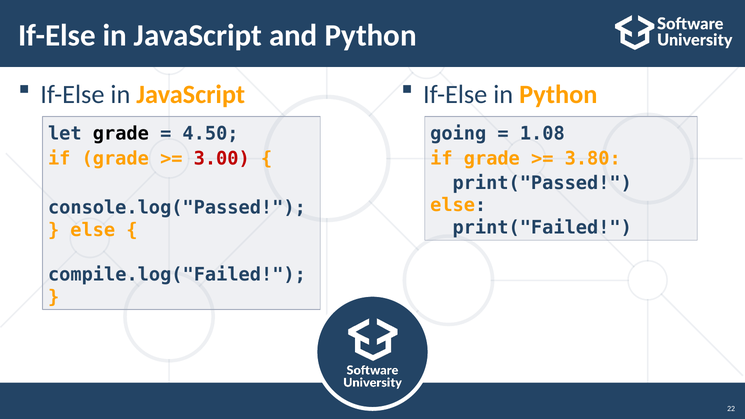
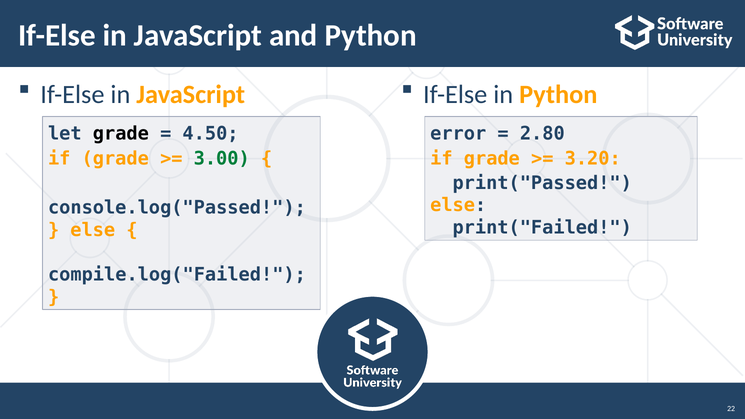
going: going -> error
1.08: 1.08 -> 2.80
3.00 colour: red -> green
3.80: 3.80 -> 3.20
